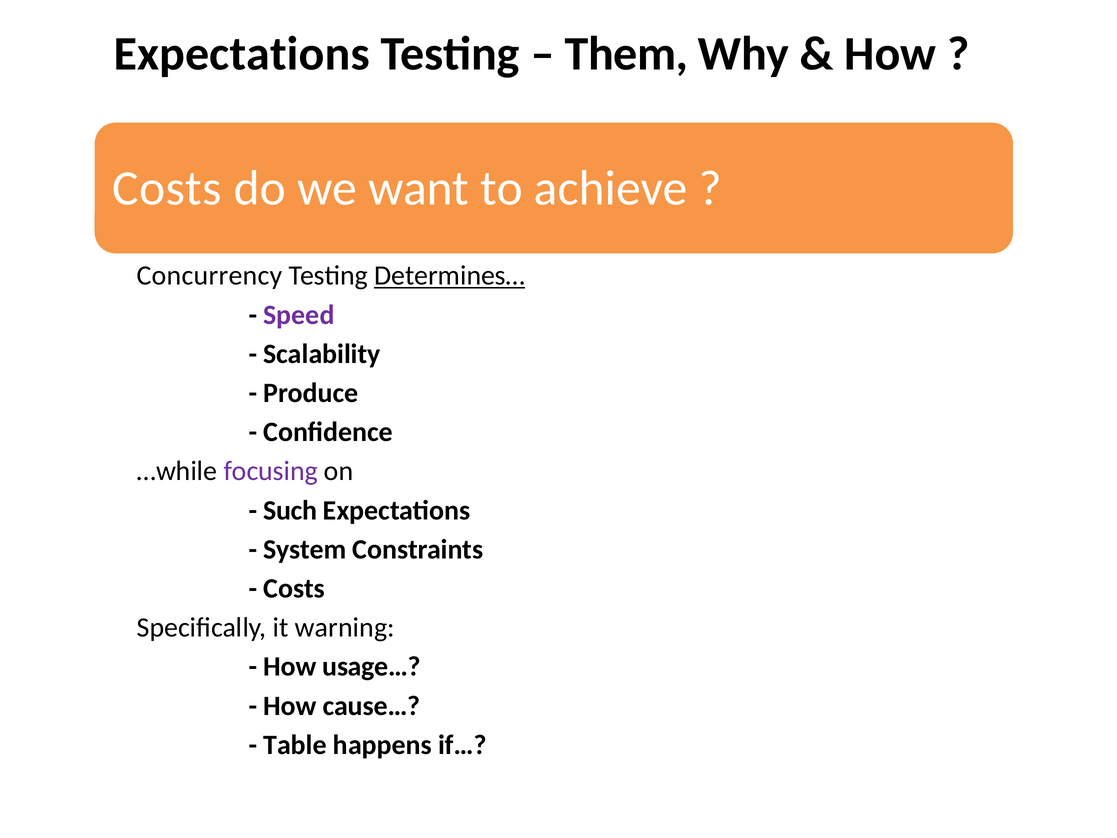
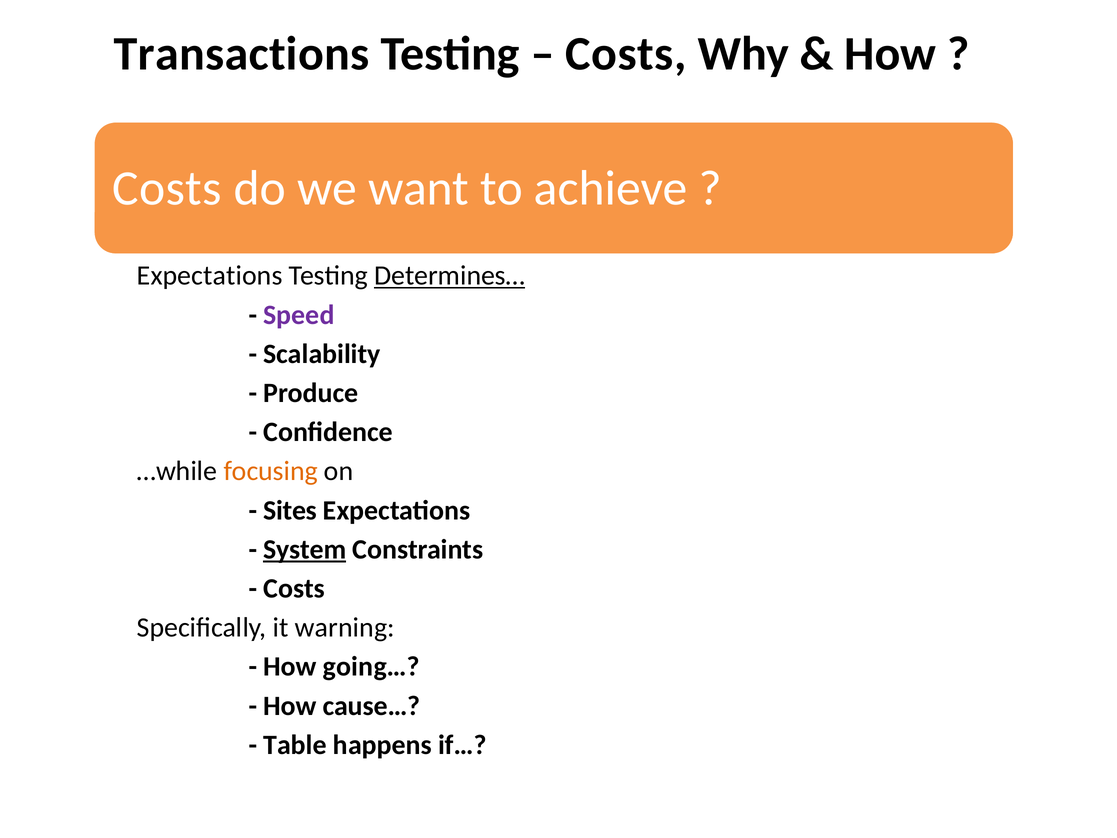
Expectations at (242, 54): Expectations -> Transactions
Them at (626, 54): Them -> Costs
Concurrency at (210, 276): Concurrency -> Expectations
focusing colour: purple -> orange
Such: Such -> Sites
System underline: none -> present
usage…: usage… -> going…
